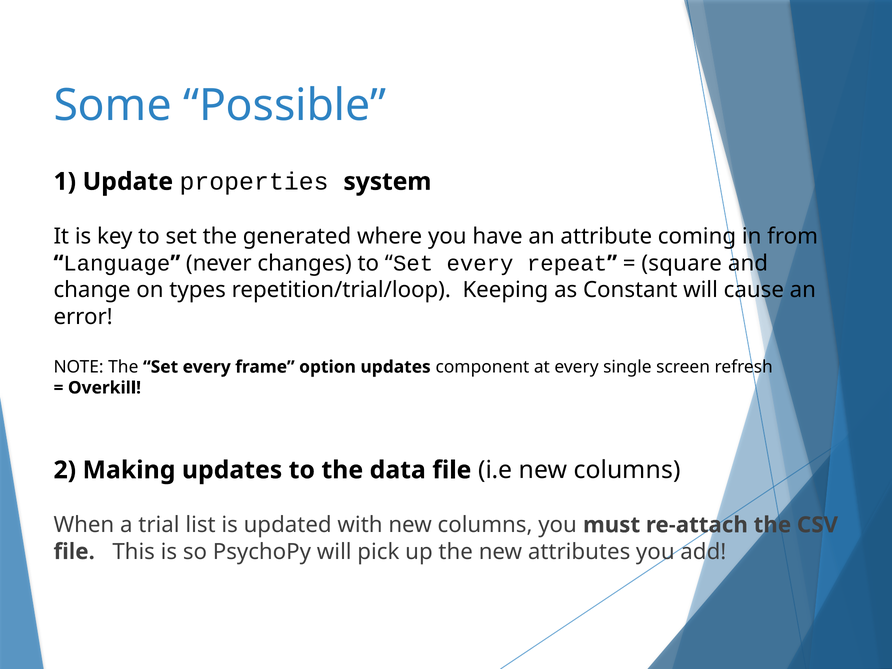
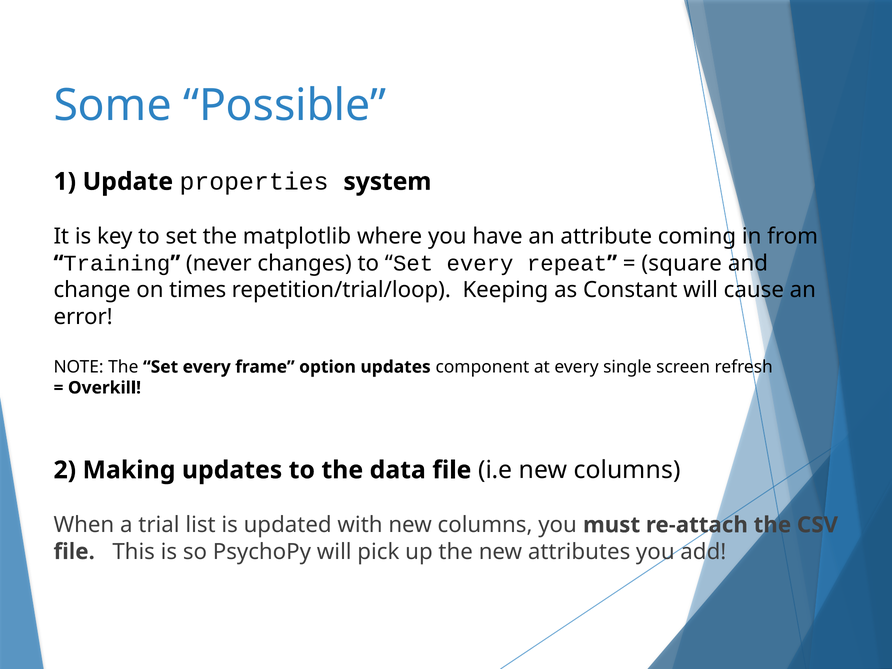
generated: generated -> matplotlib
Language: Language -> Training
types: types -> times
